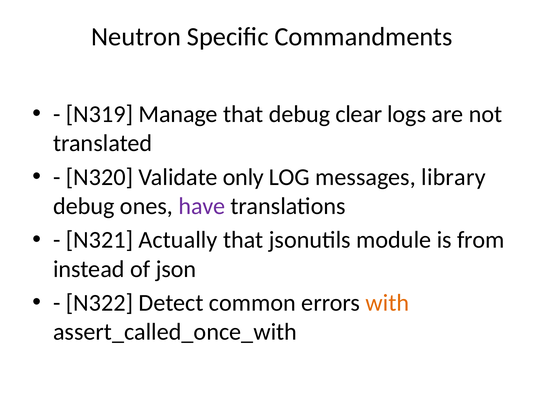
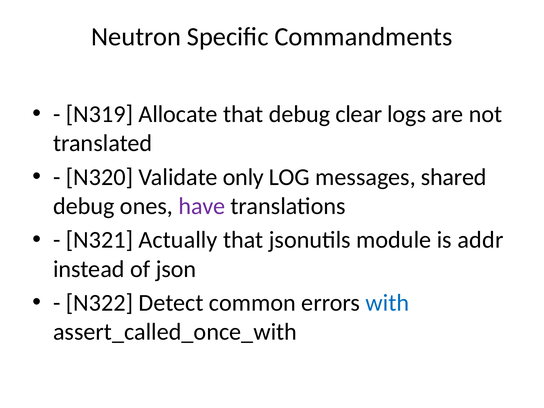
Manage: Manage -> Allocate
library: library -> shared
from: from -> addr
with colour: orange -> blue
